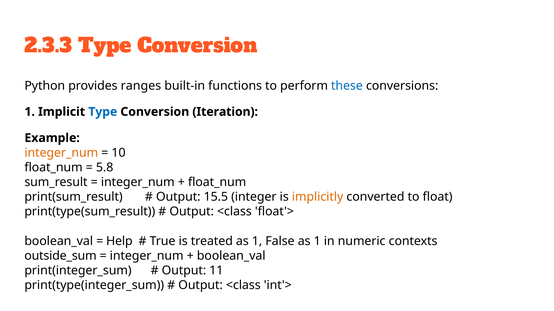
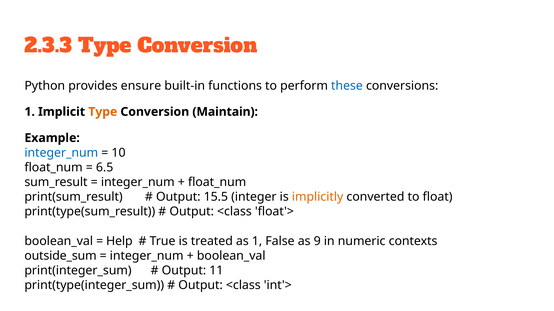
ranges: ranges -> ensure
Type at (103, 112) colour: blue -> orange
Iteration: Iteration -> Maintain
integer_num at (61, 153) colour: orange -> blue
5.8: 5.8 -> 6.5
False as 1: 1 -> 9
